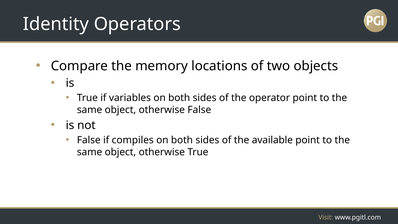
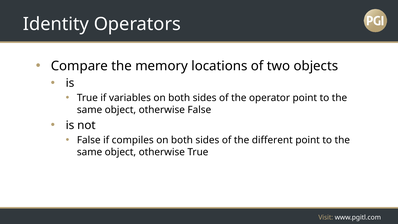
available: available -> different
